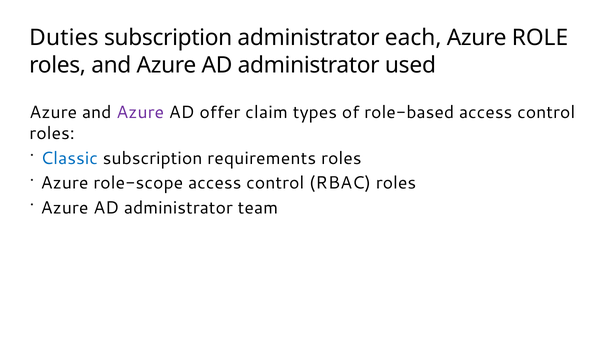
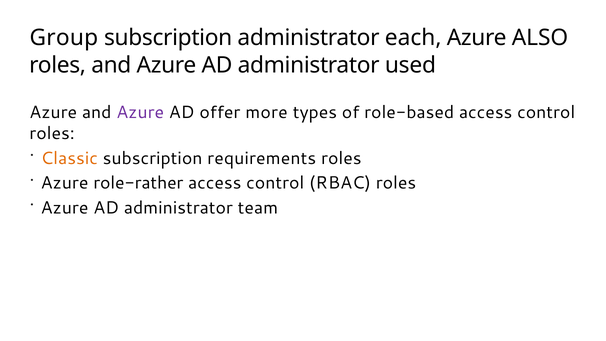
Duties: Duties -> Group
ROLE: ROLE -> ALSO
claim: claim -> more
Classic colour: blue -> orange
role-scope: role-scope -> role-rather
